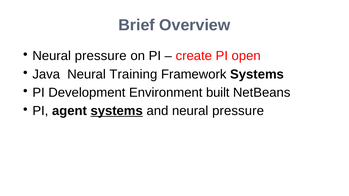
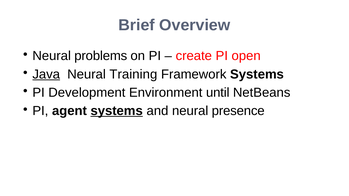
pressure at (101, 56): pressure -> problems
Java underline: none -> present
built: built -> until
and neural pressure: pressure -> presence
